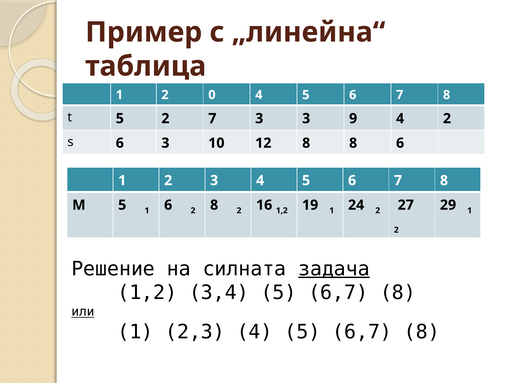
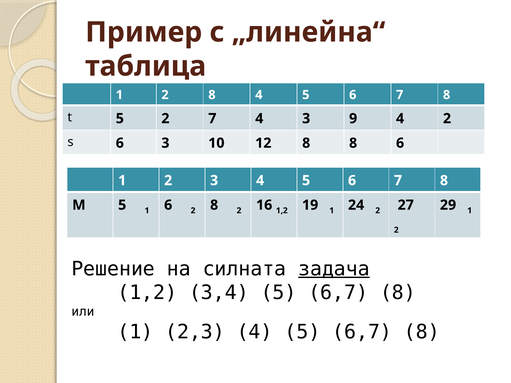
1 2 0: 0 -> 8
7 3: 3 -> 4
или underline: present -> none
